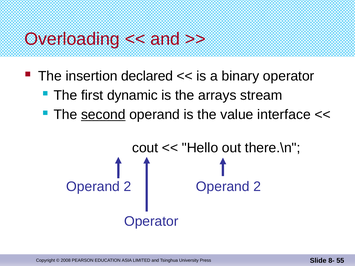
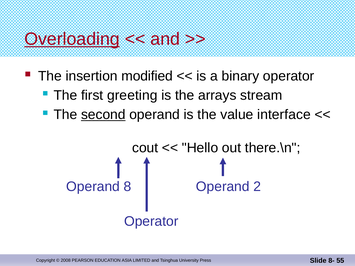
Overloading underline: none -> present
declared: declared -> modified
dynamic: dynamic -> greeting
2 at (128, 187): 2 -> 8
